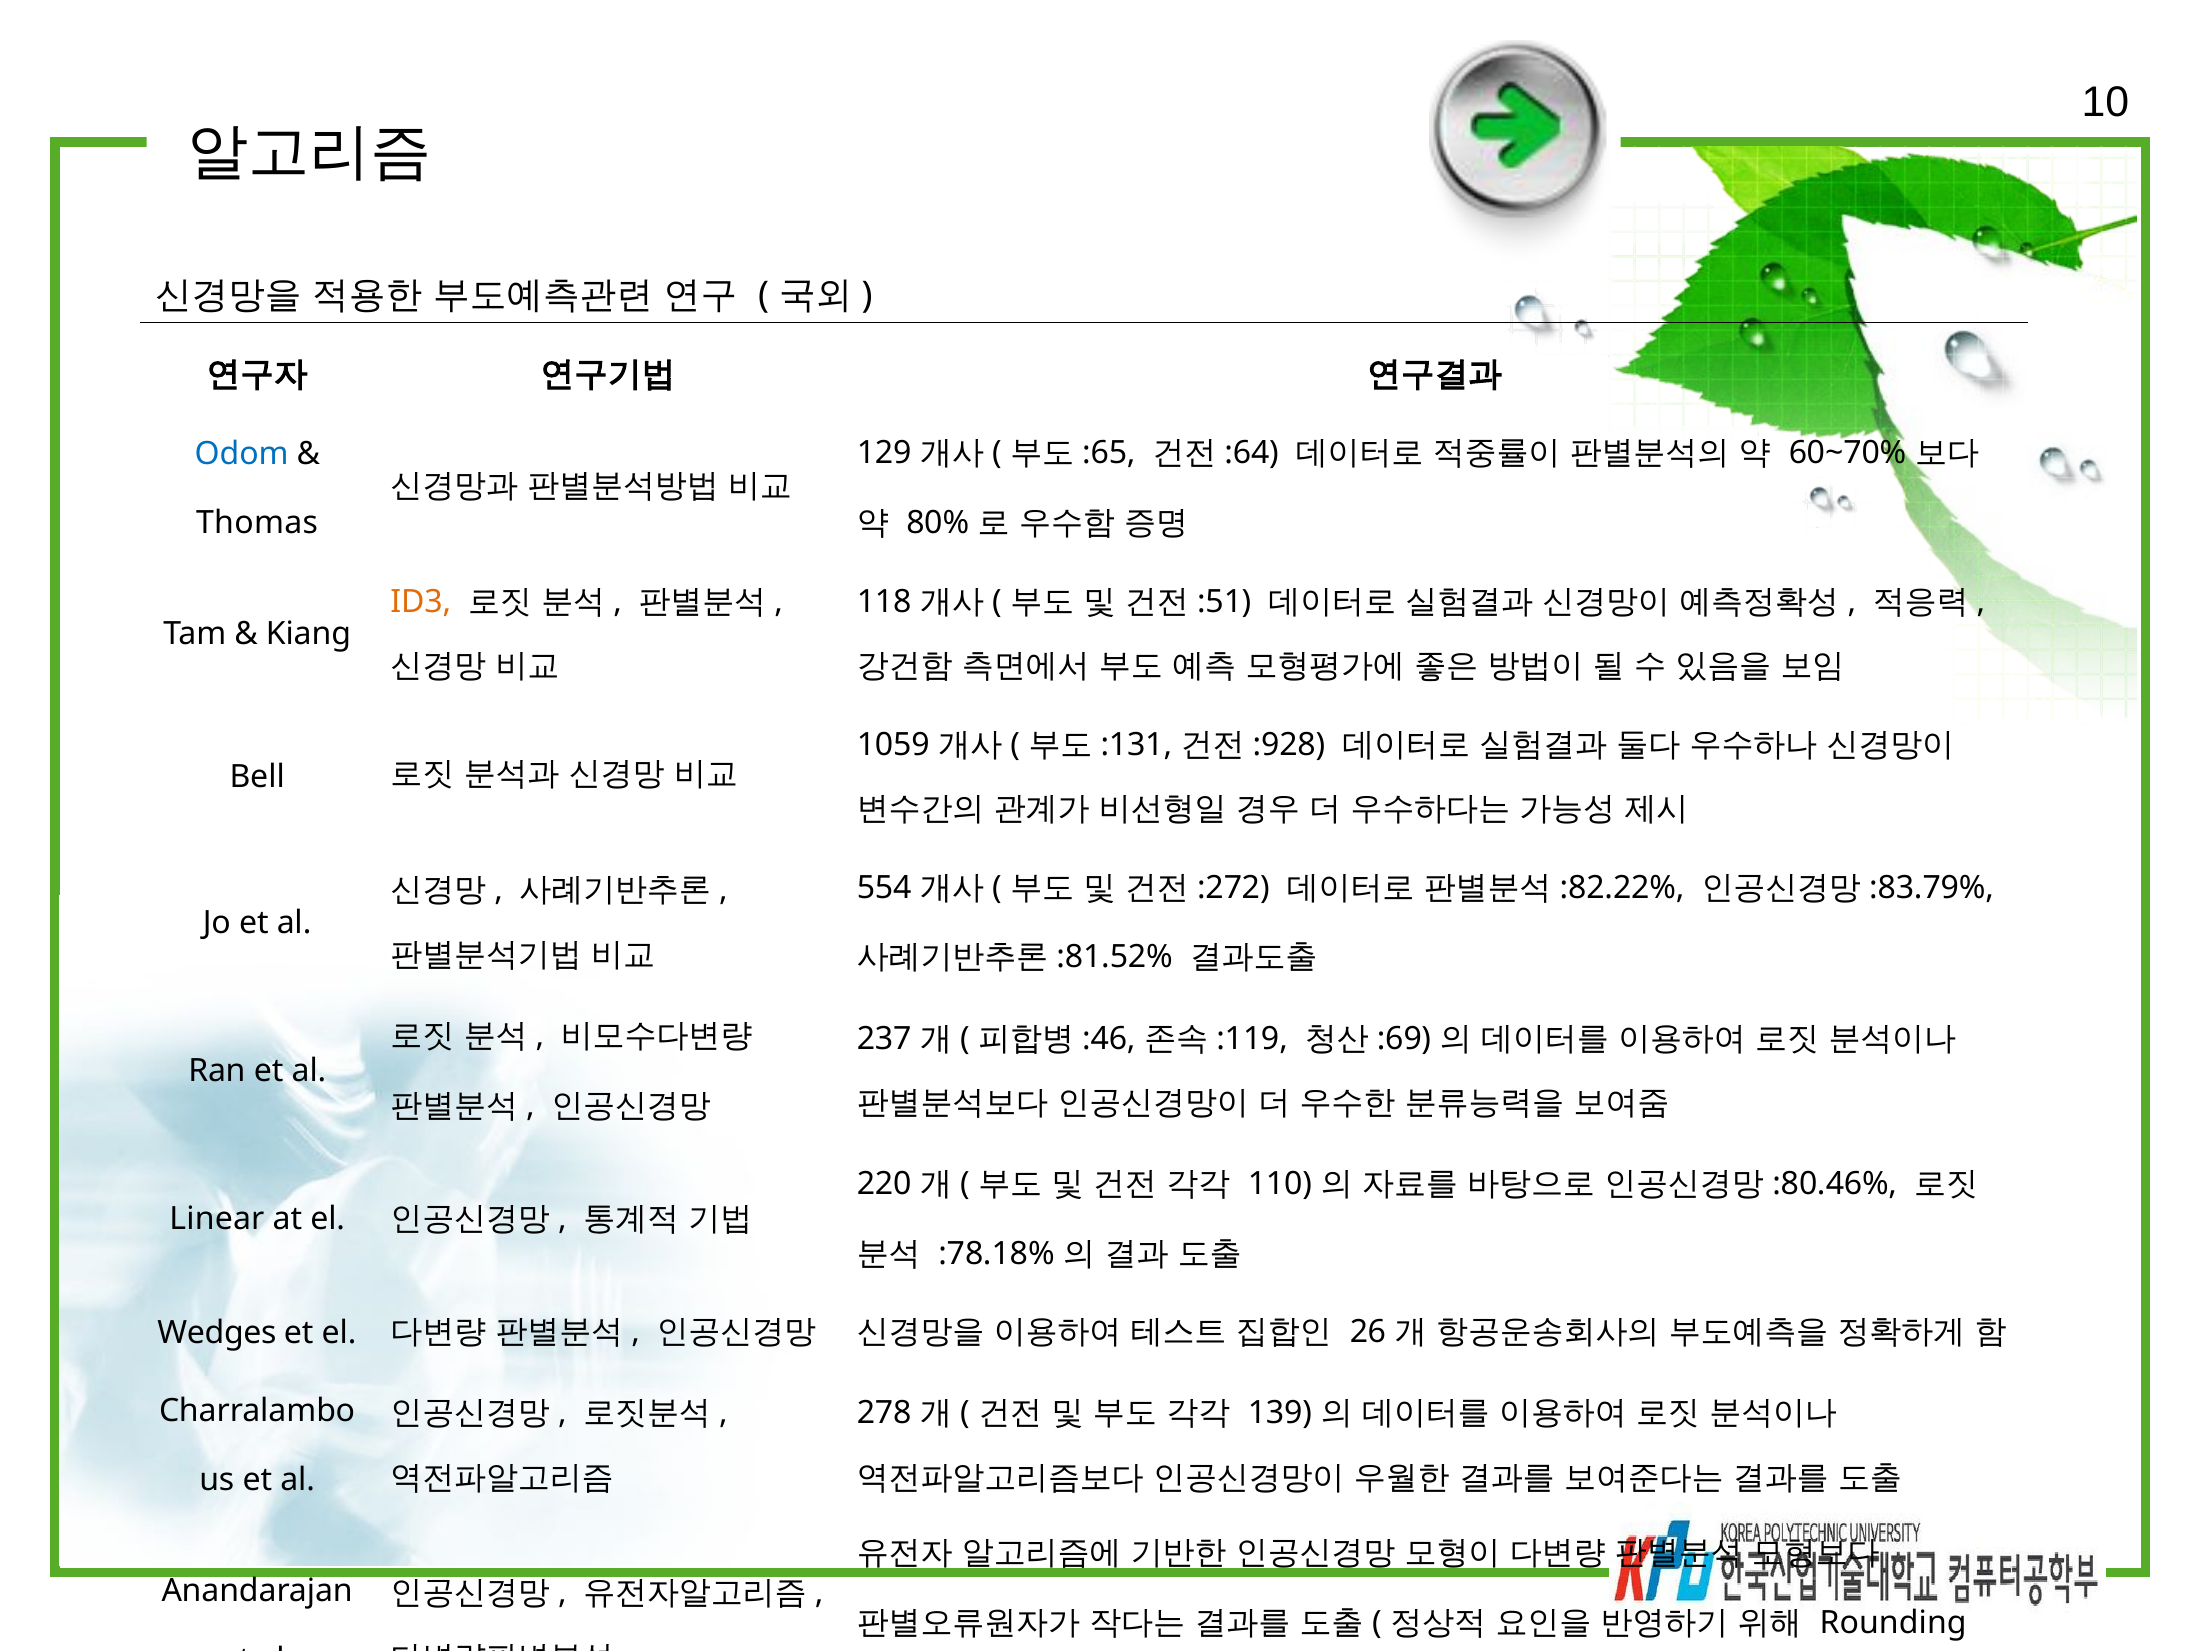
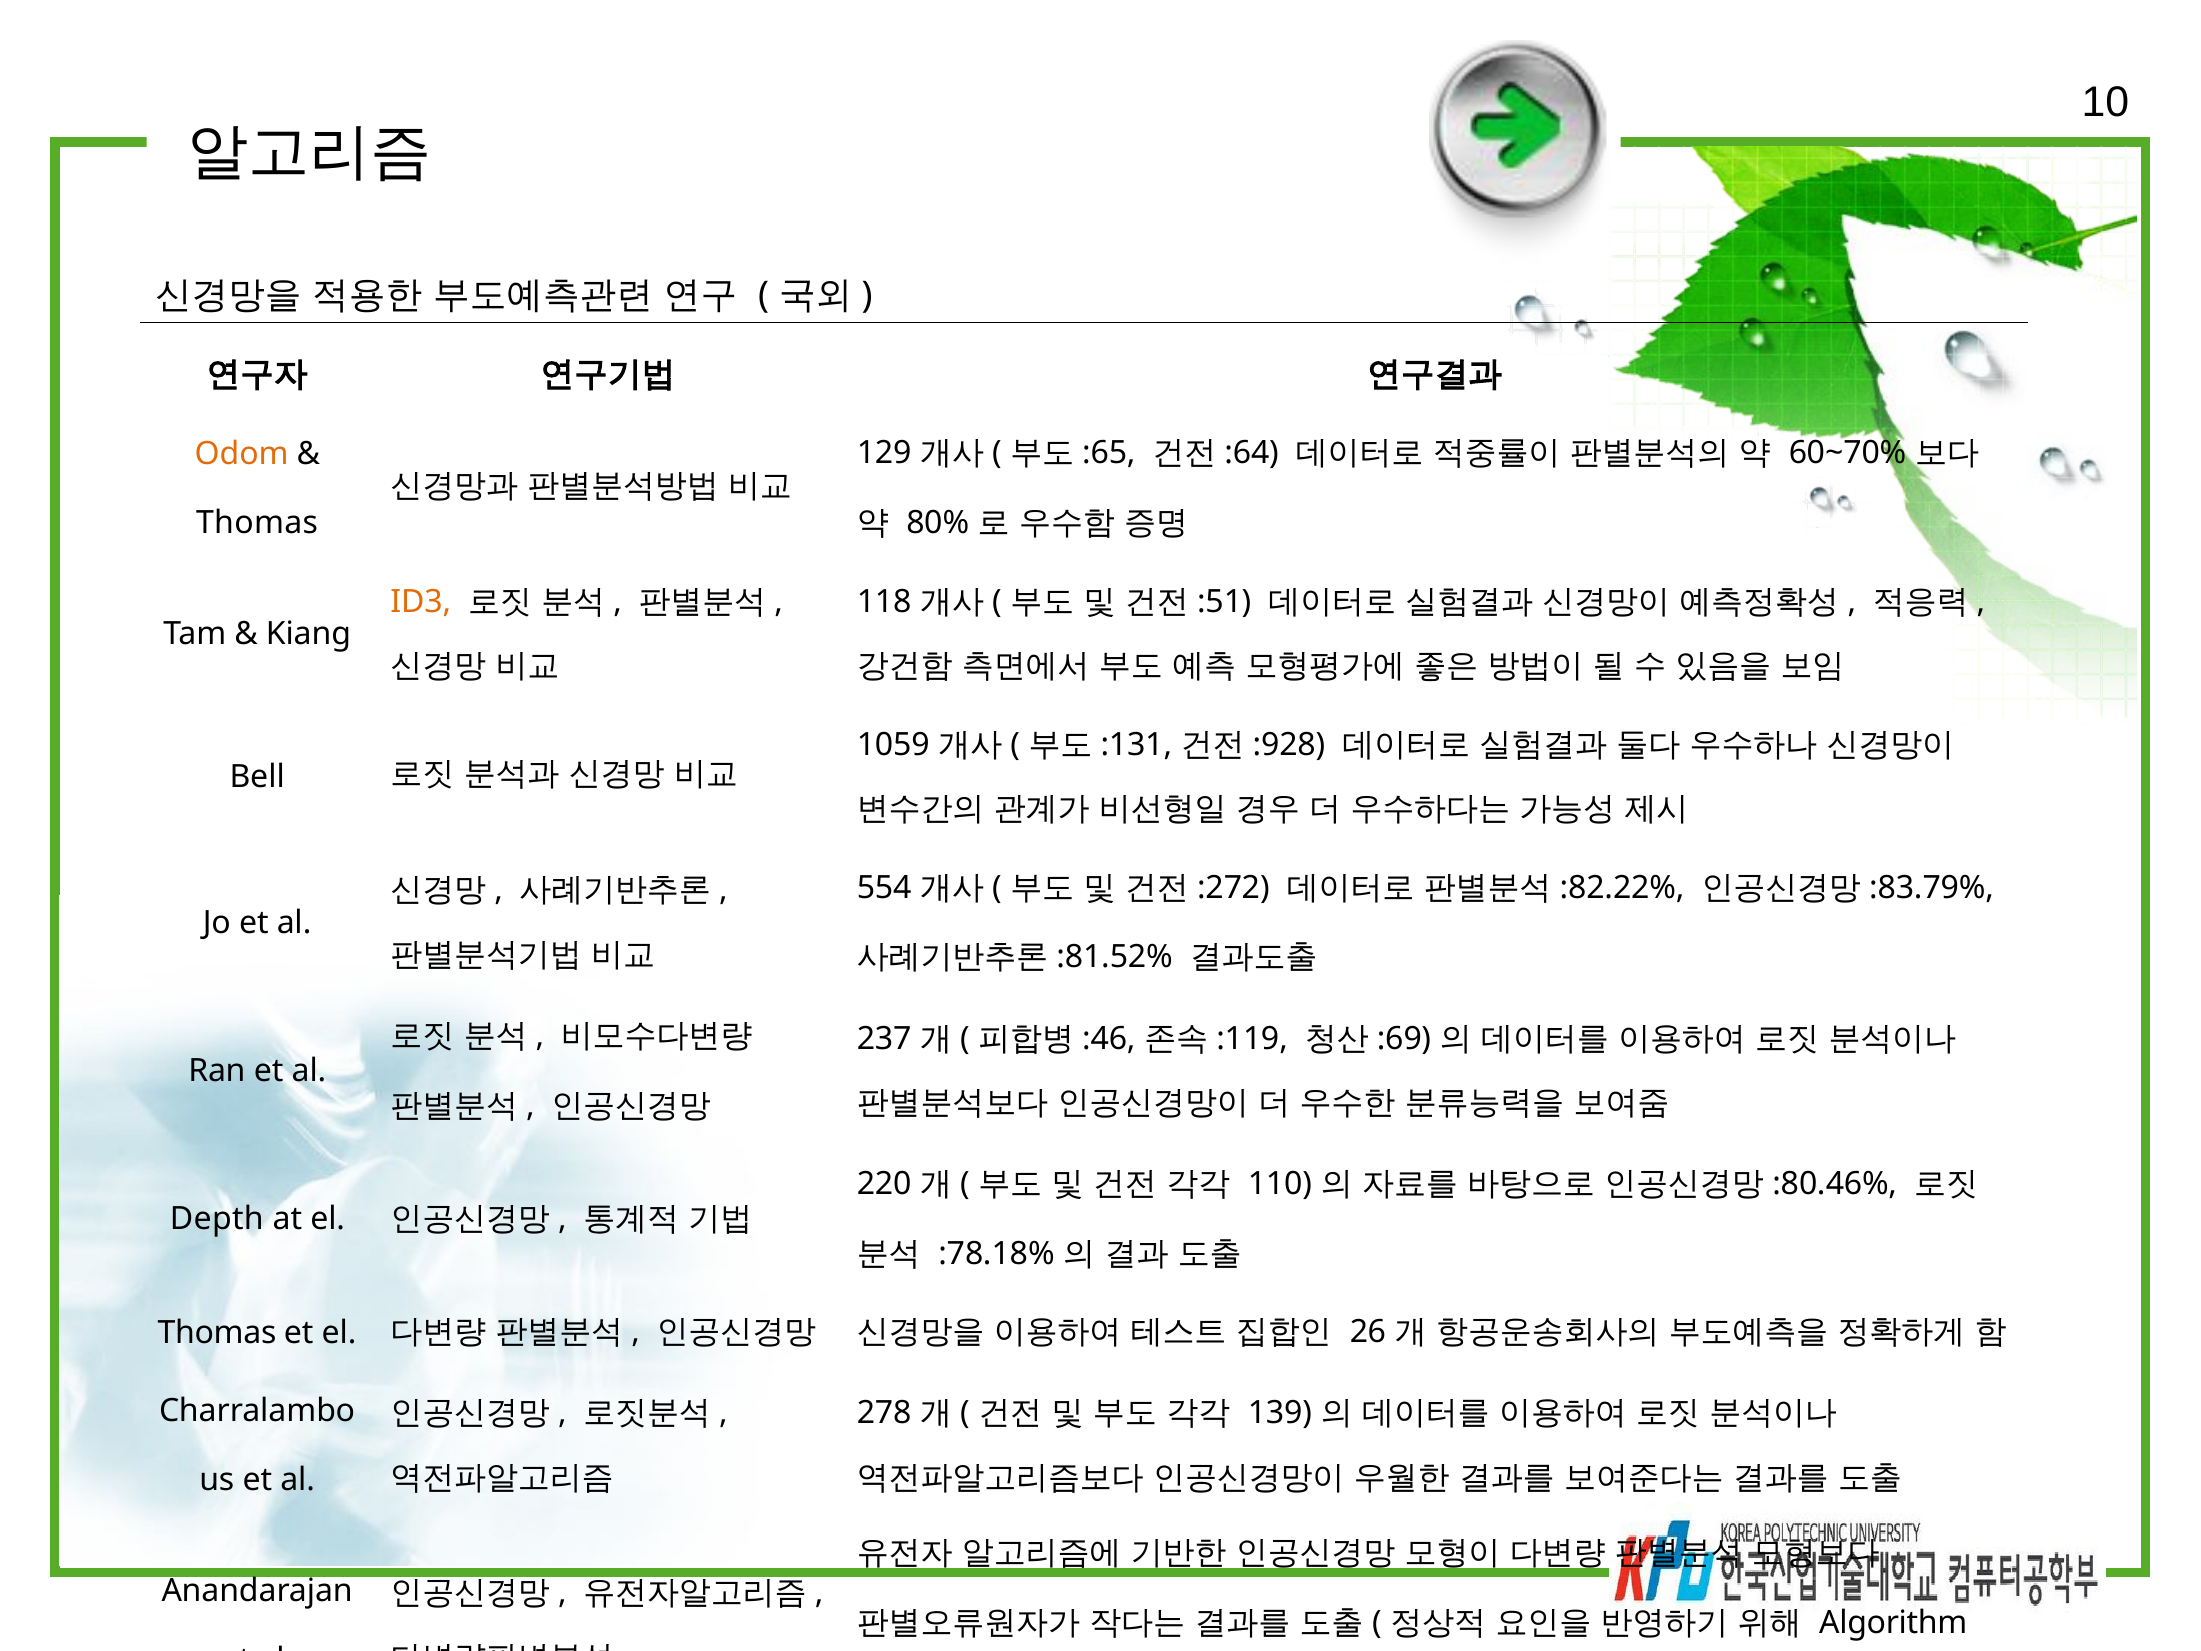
Odom colour: blue -> orange
Linear: Linear -> Depth
Wedges at (217, 1332): Wedges -> Thomas
Rounding: Rounding -> Algorithm
